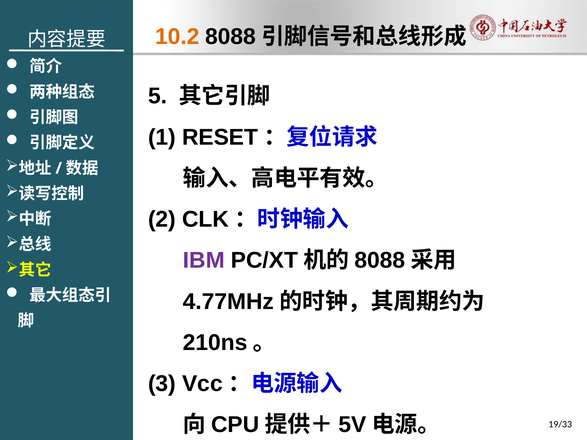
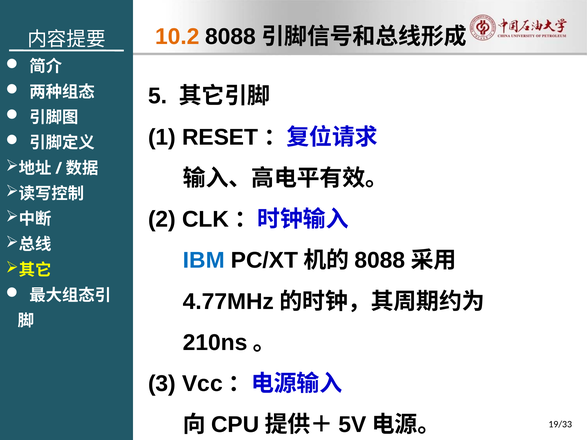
IBM colour: purple -> blue
